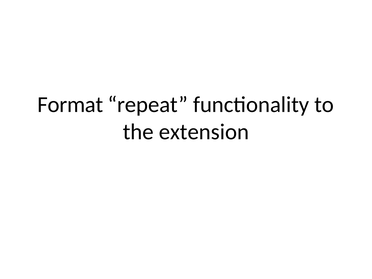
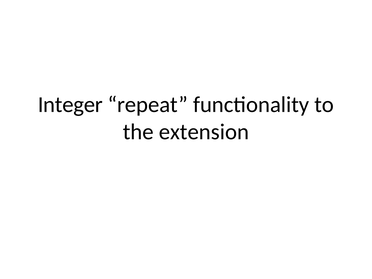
Format: Format -> Integer
